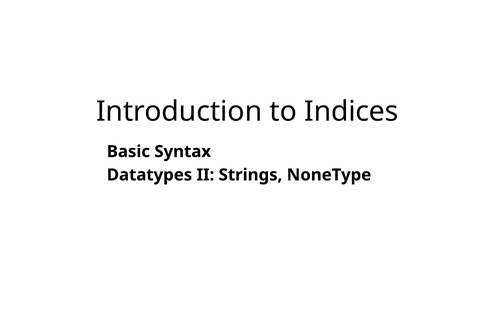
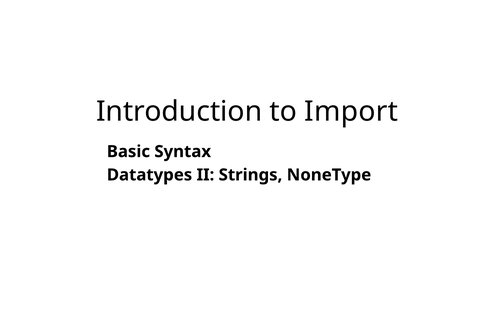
Indices: Indices -> Import
